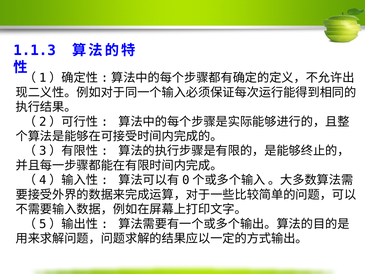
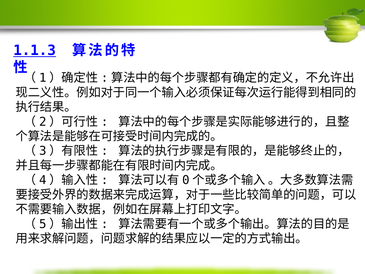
1.1.3 underline: none -> present
